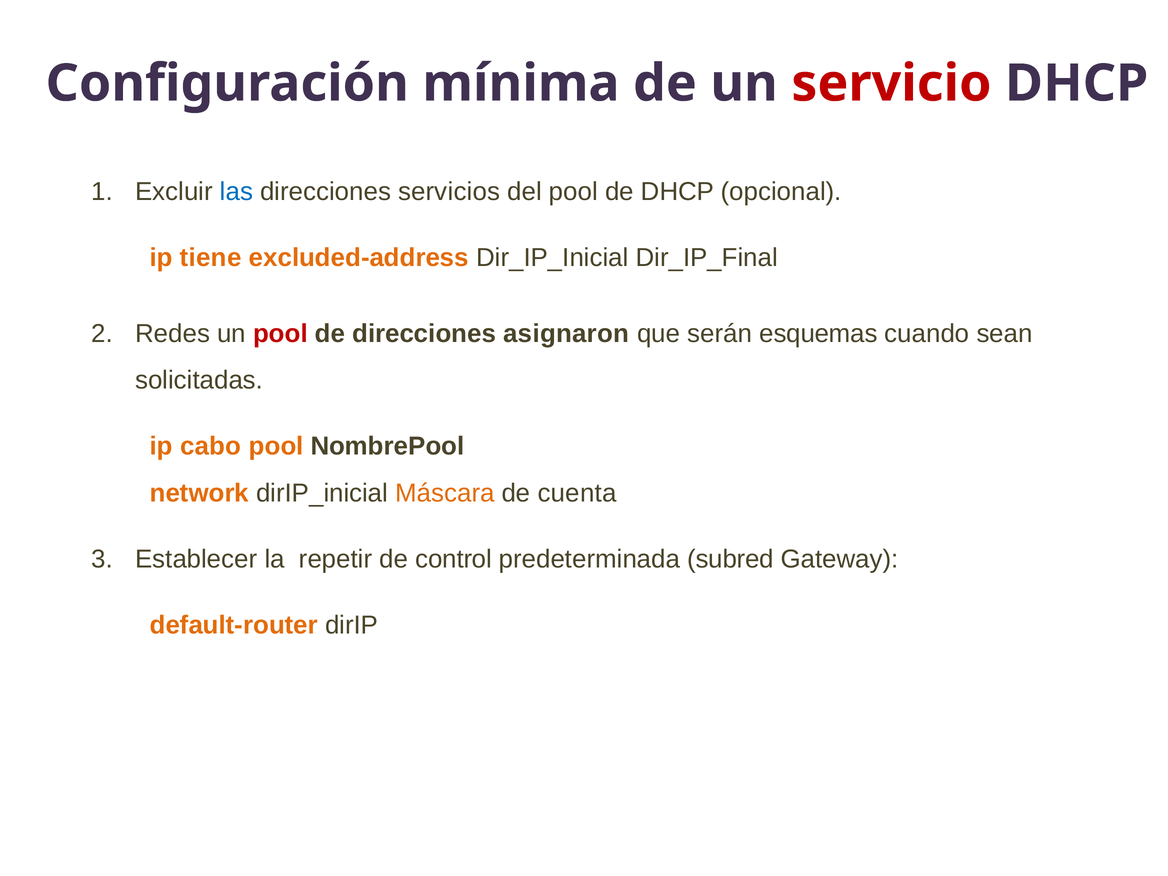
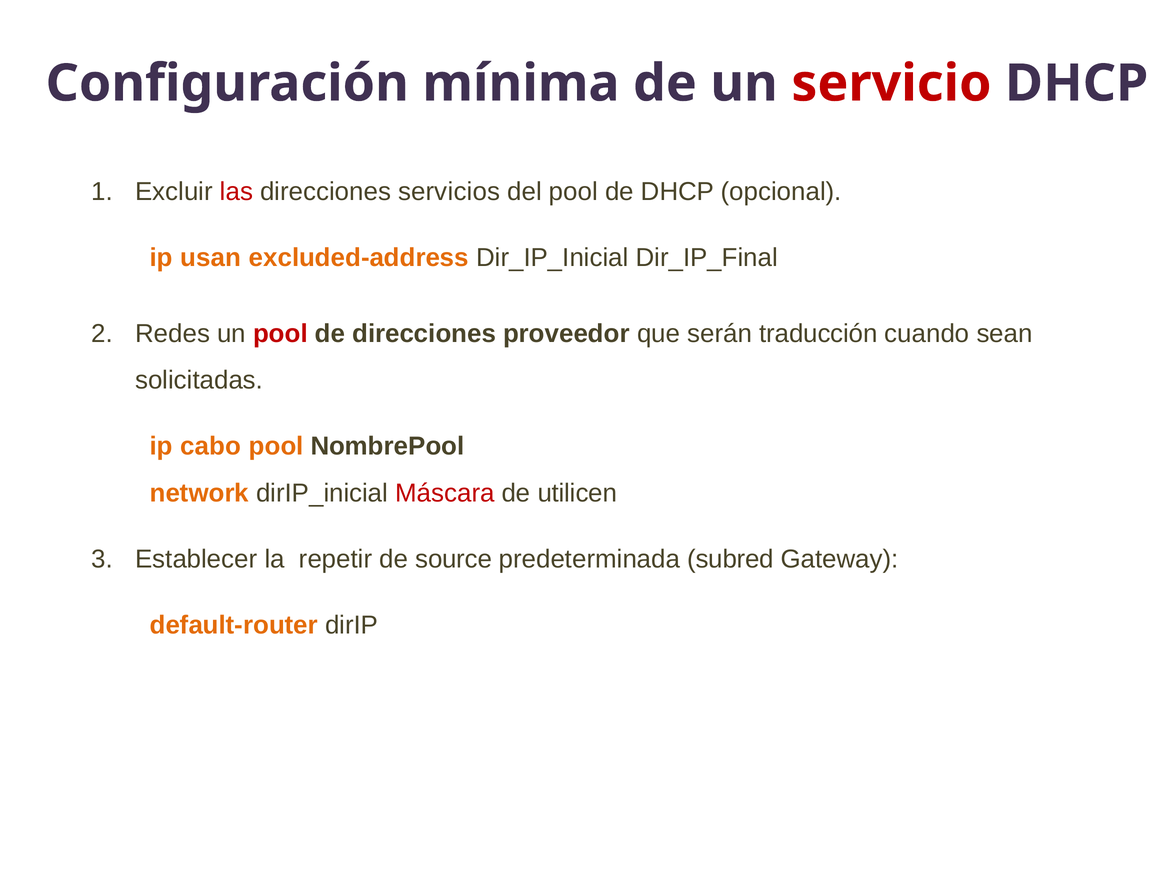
las colour: blue -> red
tiene: tiene -> usan
asignaron: asignaron -> proveedor
esquemas: esquemas -> traducción
Máscara colour: orange -> red
cuenta: cuenta -> utilicen
control: control -> source
